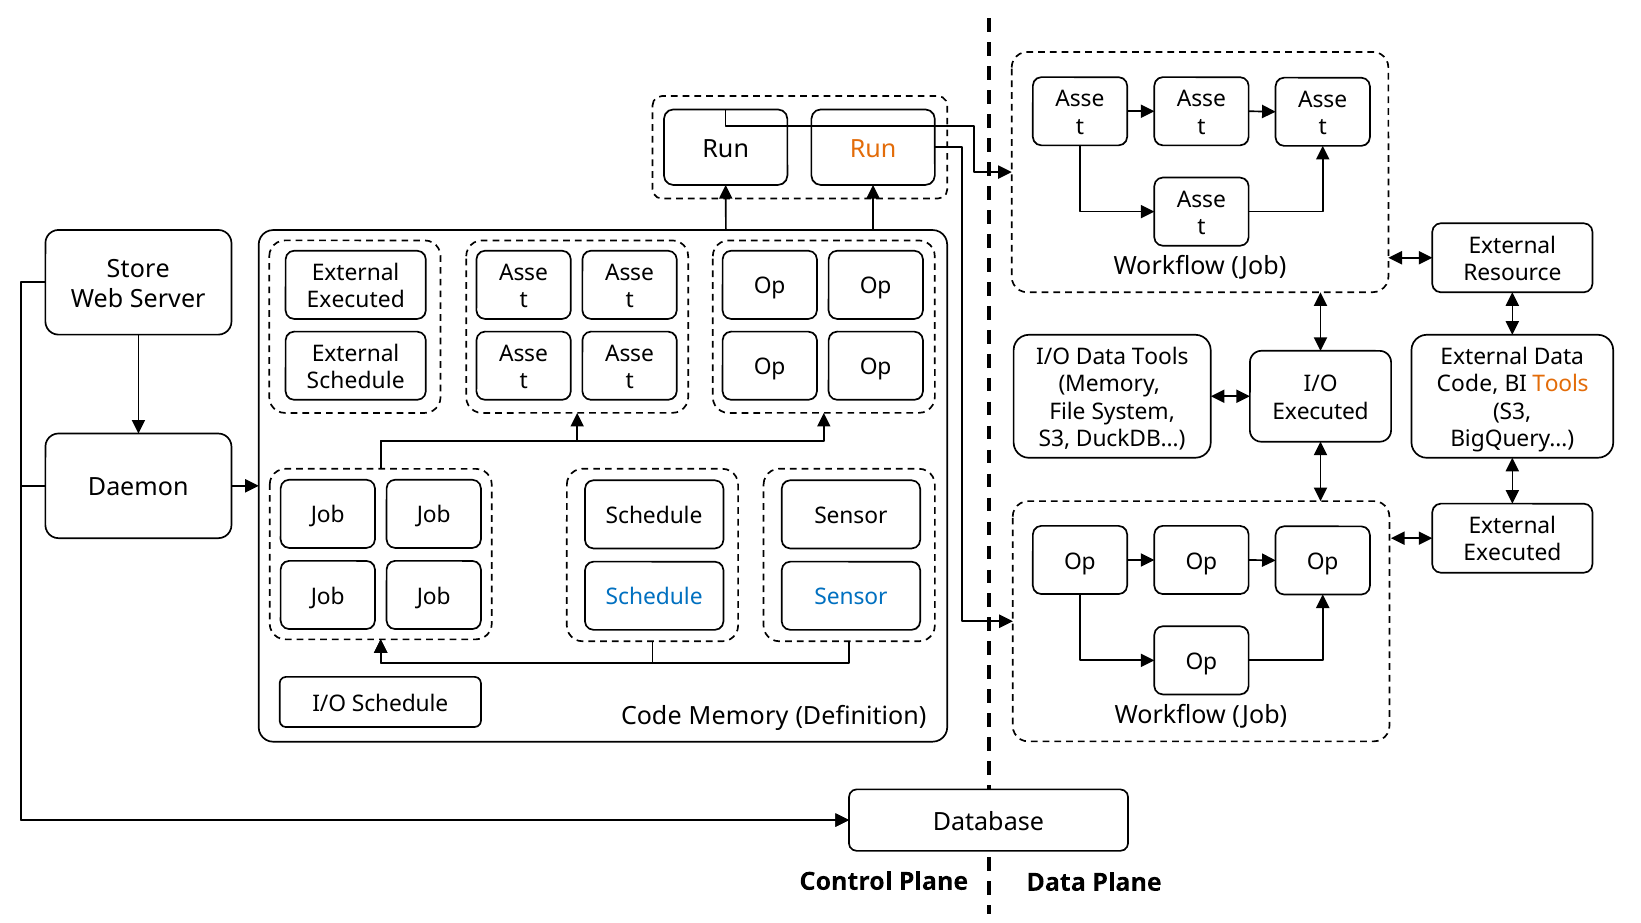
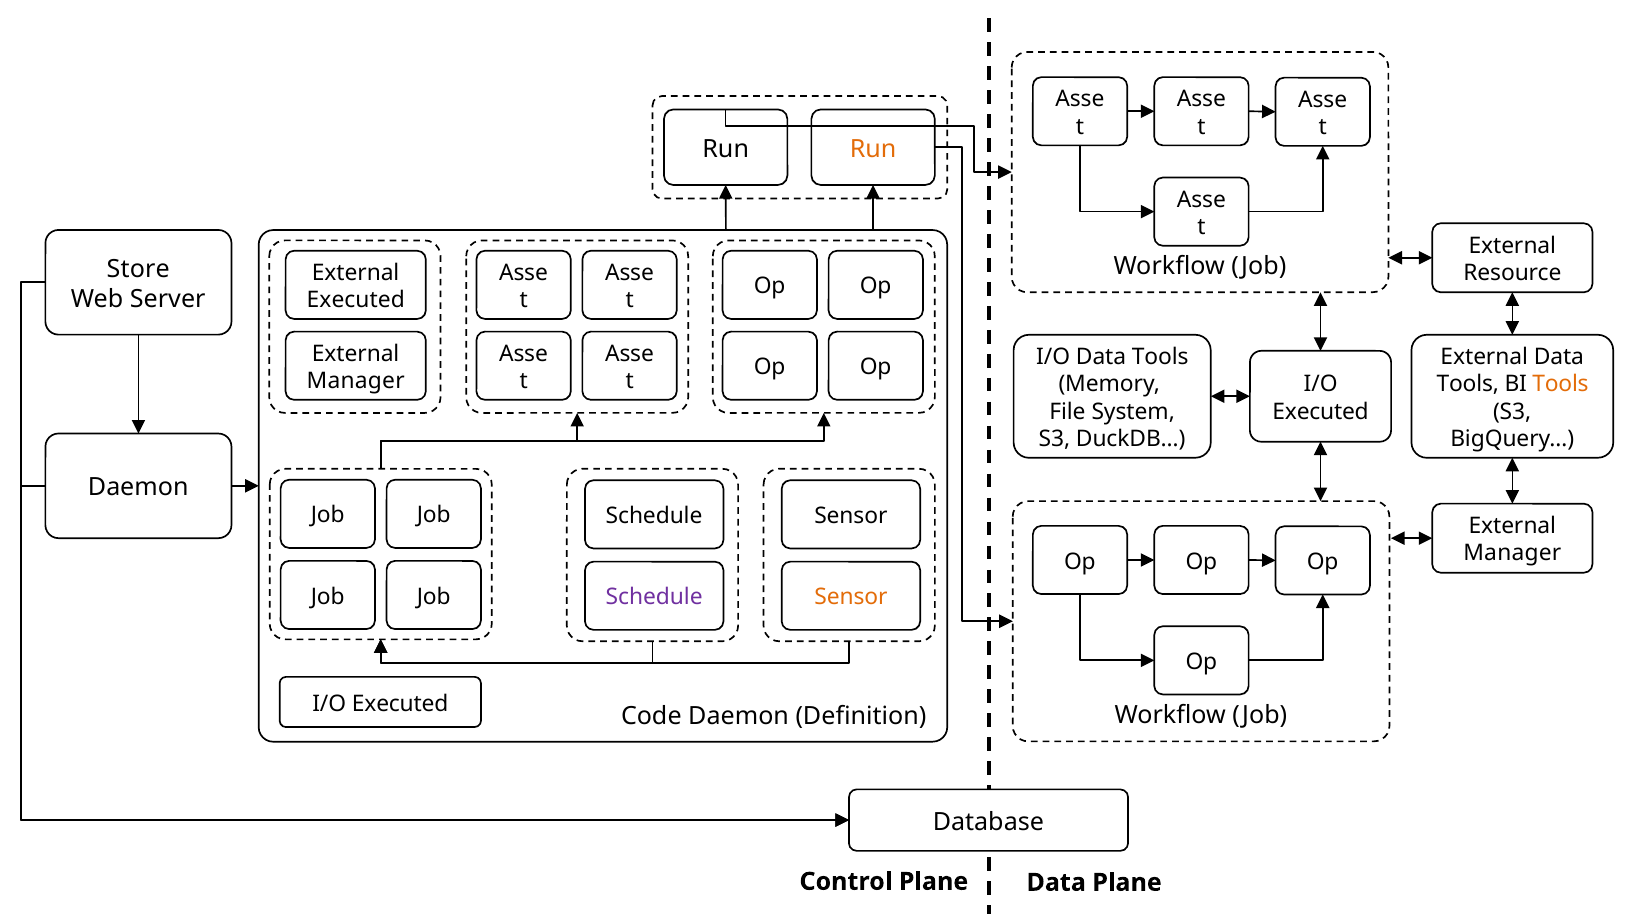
Schedule at (356, 381): Schedule -> Manager
Code at (1468, 384): Code -> Tools
Executed at (1512, 554): Executed -> Manager
Schedule at (654, 597) colour: blue -> purple
Sensor at (851, 597) colour: blue -> orange
Schedule at (400, 704): Schedule -> Executed
Code Memory: Memory -> Daemon
